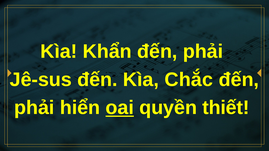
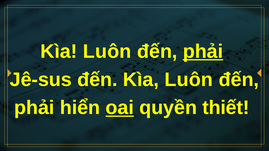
Khẩn at (107, 51): Khẩn -> Luôn
phải at (203, 51) underline: none -> present
đến Kìa Chắc: Chắc -> Luôn
